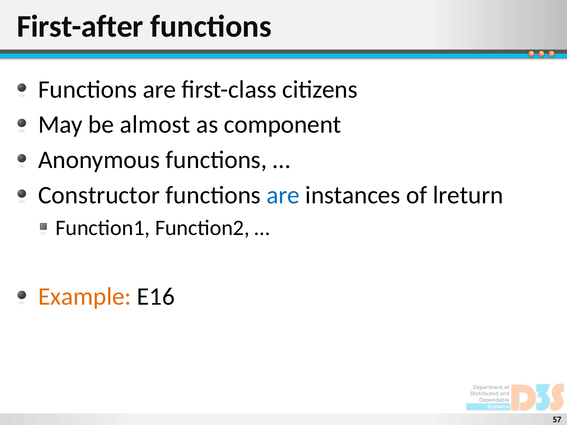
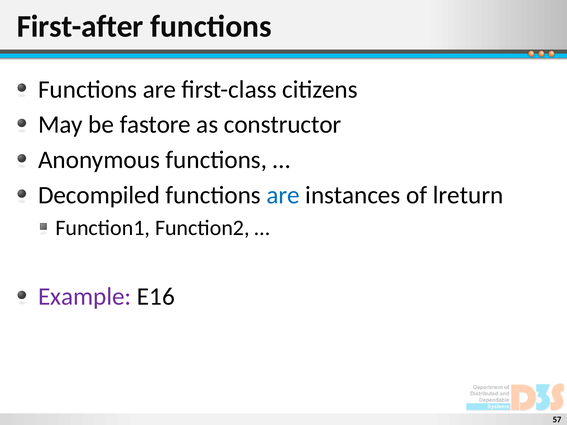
almost: almost -> fastore
component: component -> constructor
Constructor: Constructor -> Decompiled
Example colour: orange -> purple
